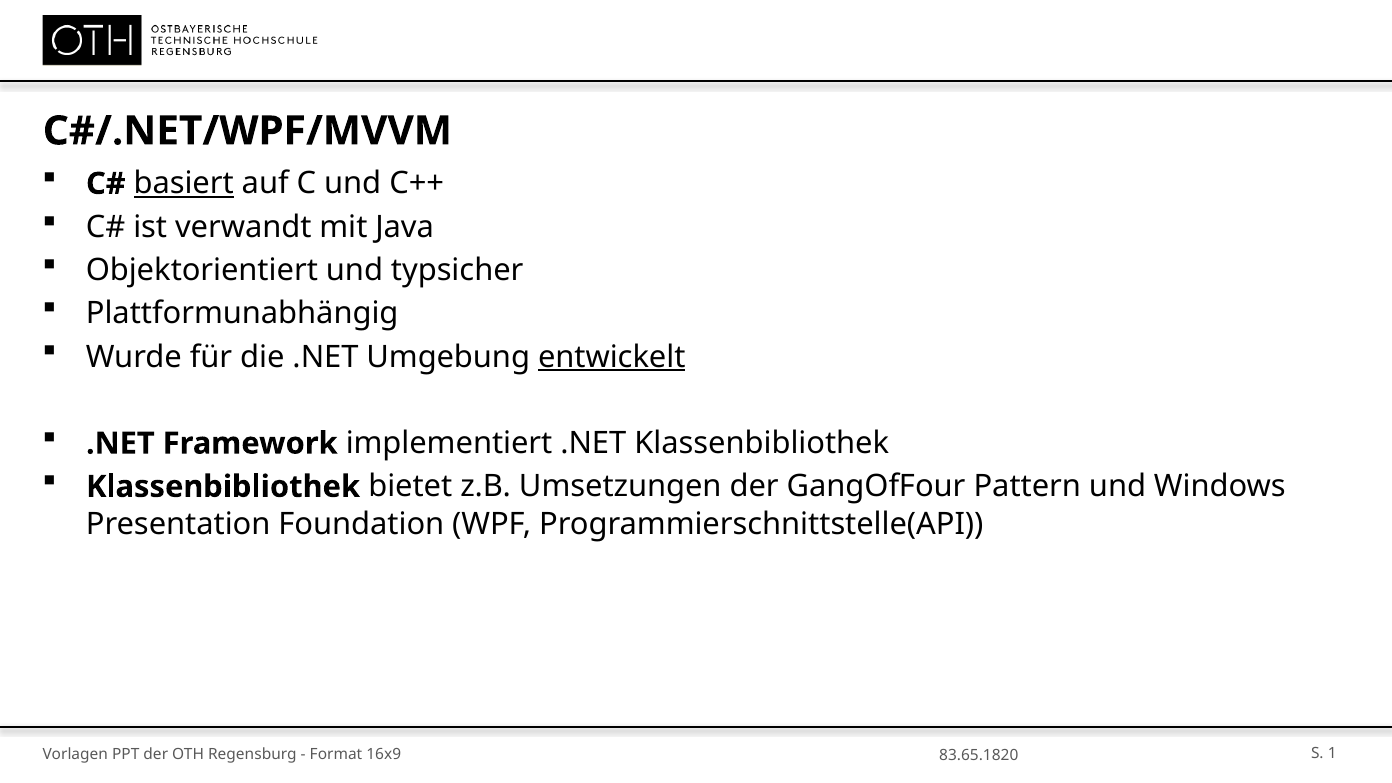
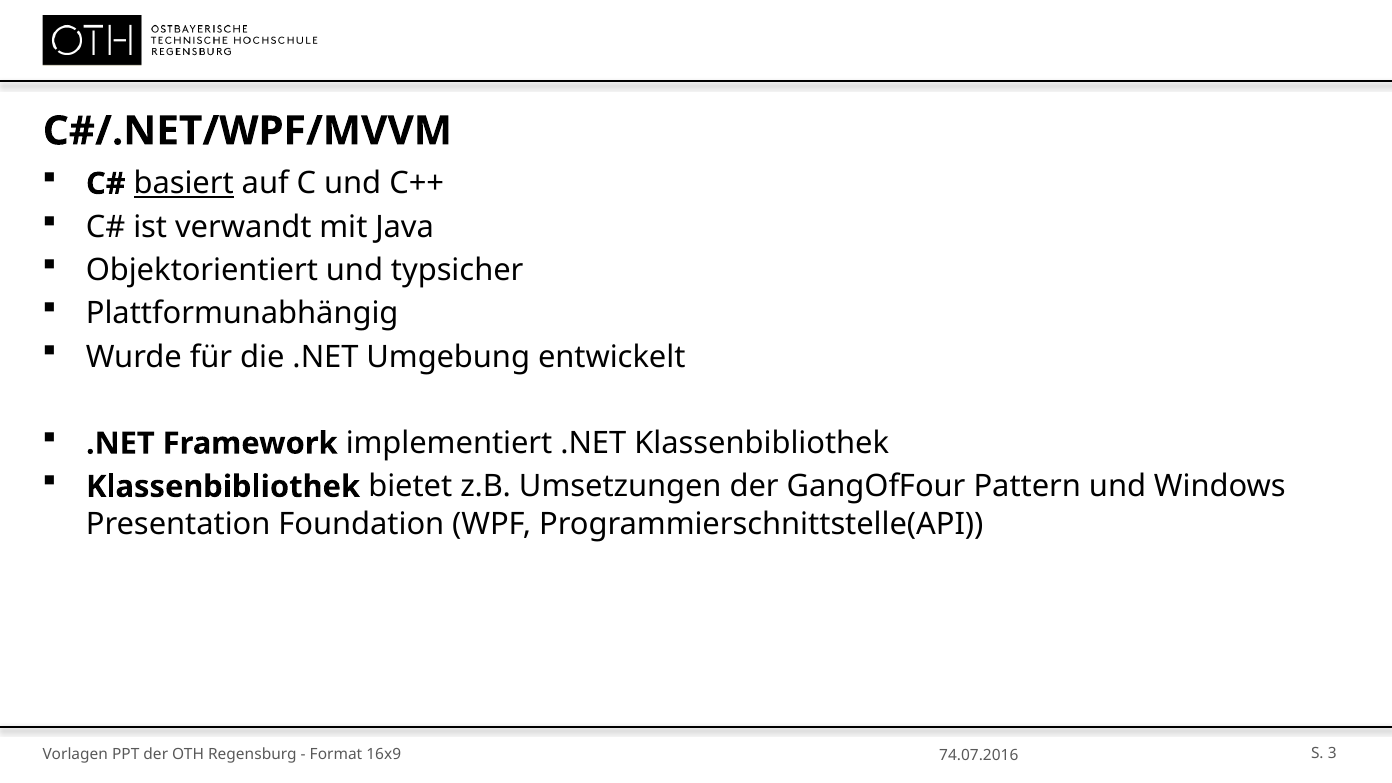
entwickelt underline: present -> none
83.65.1820: 83.65.1820 -> 74.07.2016
1: 1 -> 3
